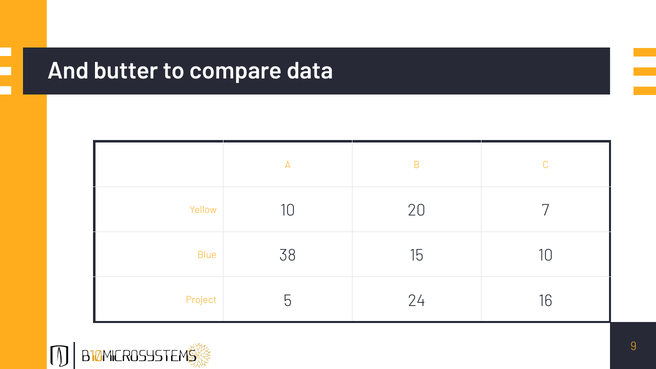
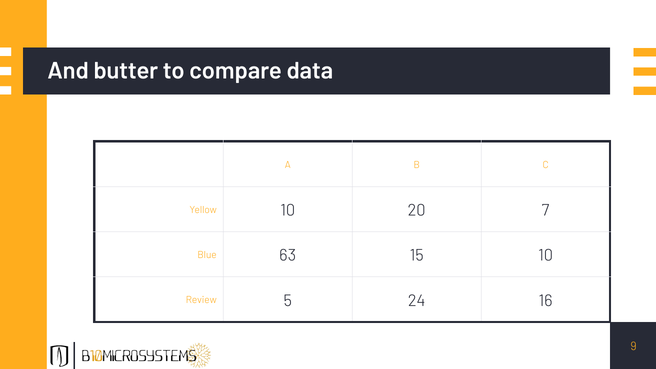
38: 38 -> 63
Project: Project -> Review
